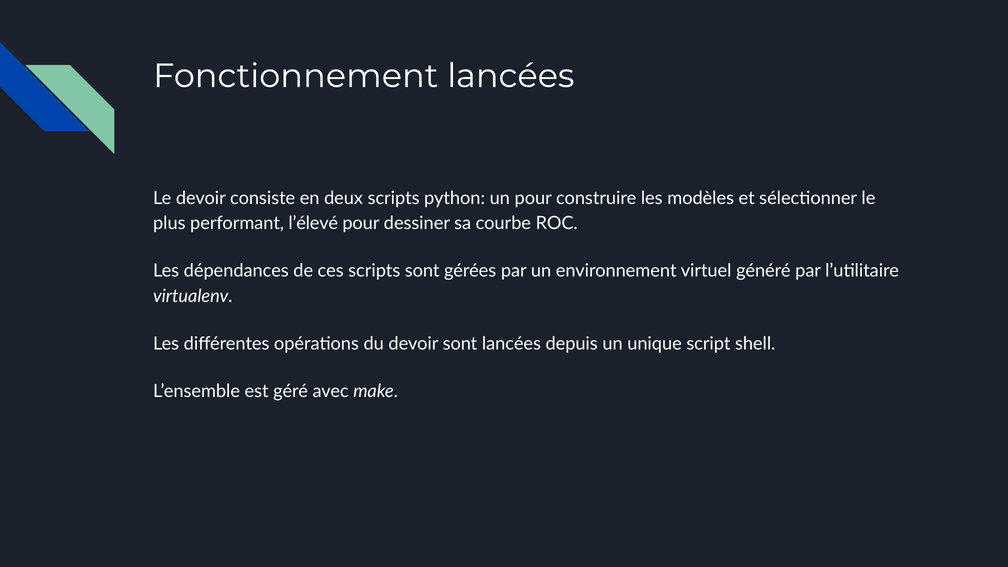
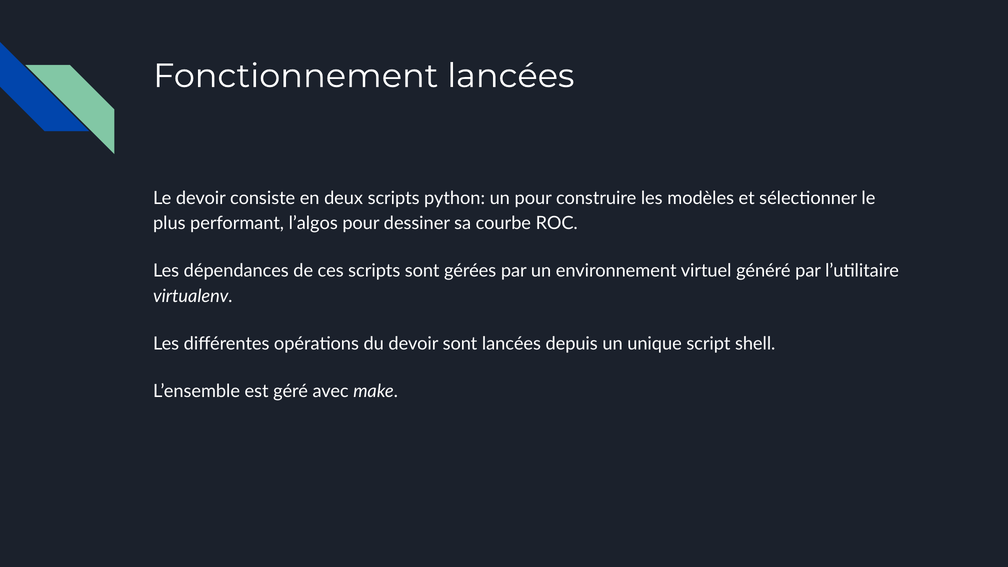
l’élevé: l’élevé -> l’algos
